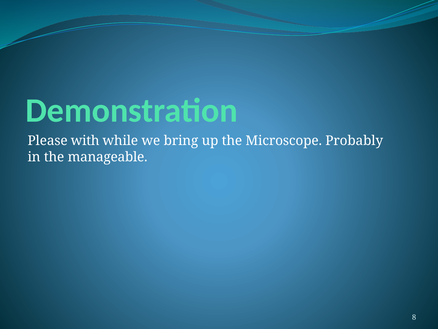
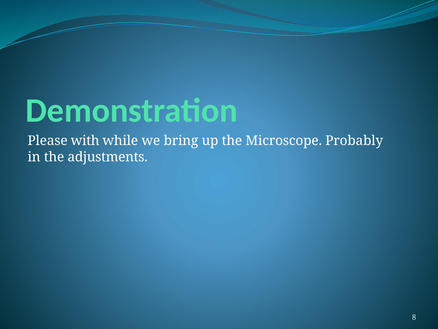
manageable: manageable -> adjustments
